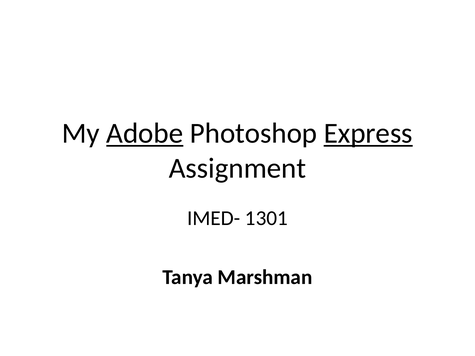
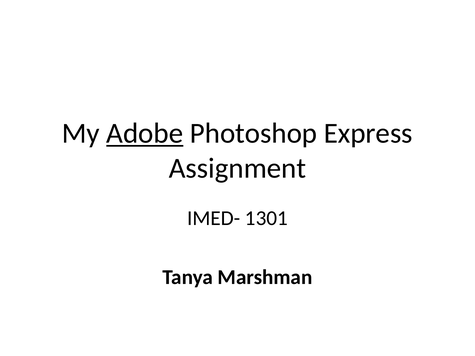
Express underline: present -> none
